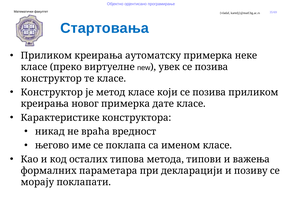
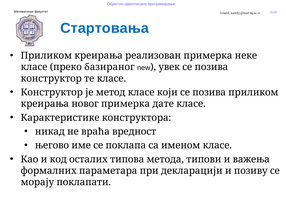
аутоматску: аутоматску -> реализован
виртуелне: виртуелне -> базираног
